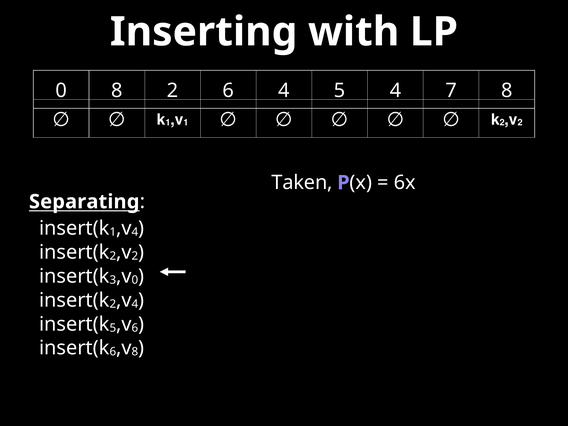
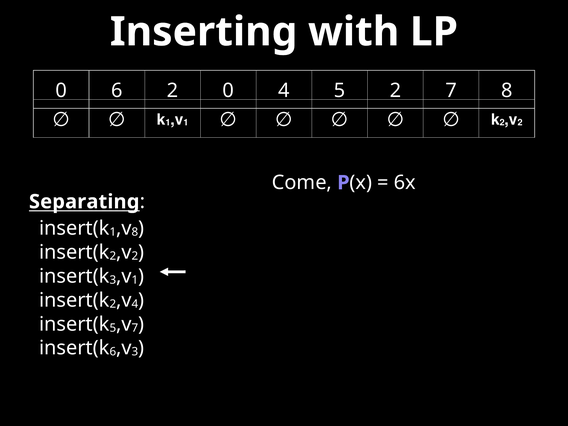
0 8: 8 -> 6
2 6: 6 -> 0
5 4: 4 -> 2
Taken: Taken -> Come
4 at (135, 232): 4 -> 8
0 at (135, 280): 0 -> 1
6 at (135, 328): 6 -> 7
8 at (135, 352): 8 -> 3
